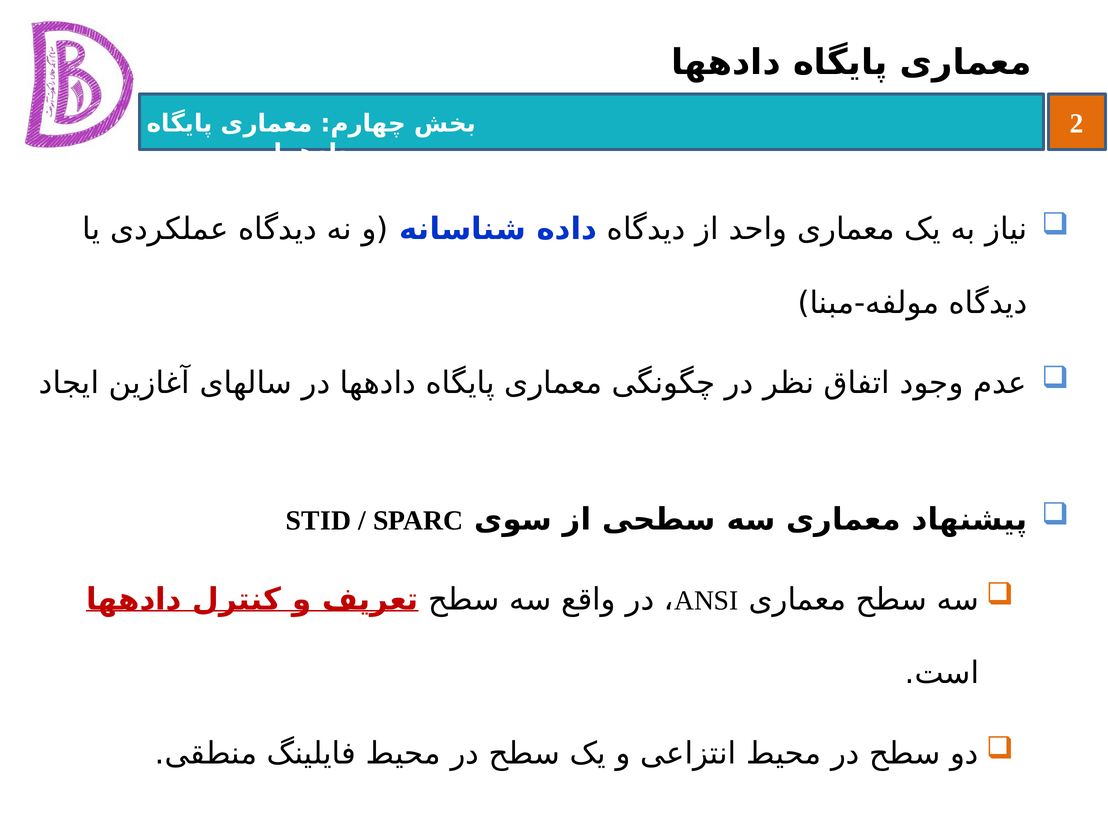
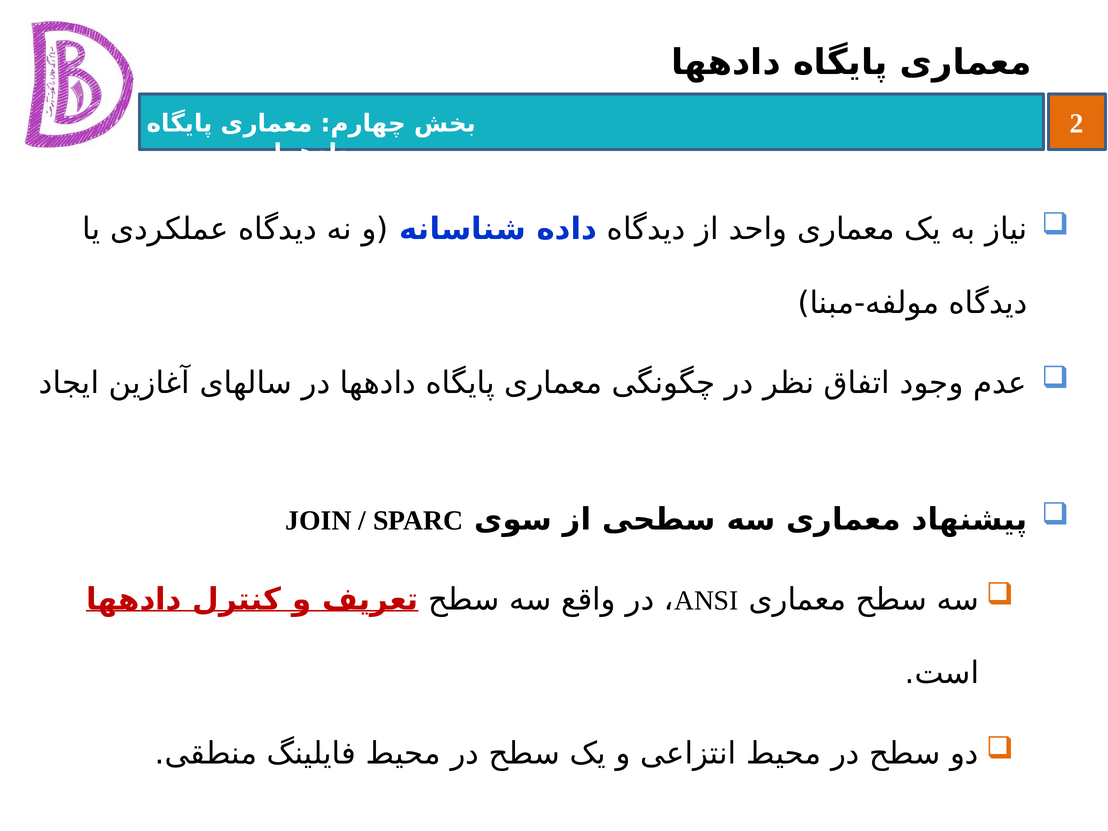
STID: STID -> JOIN
